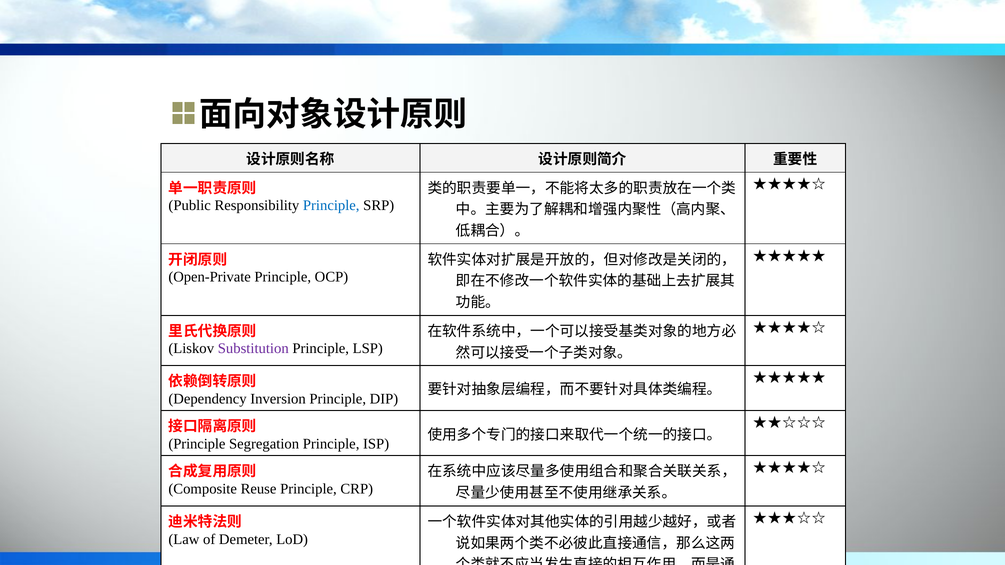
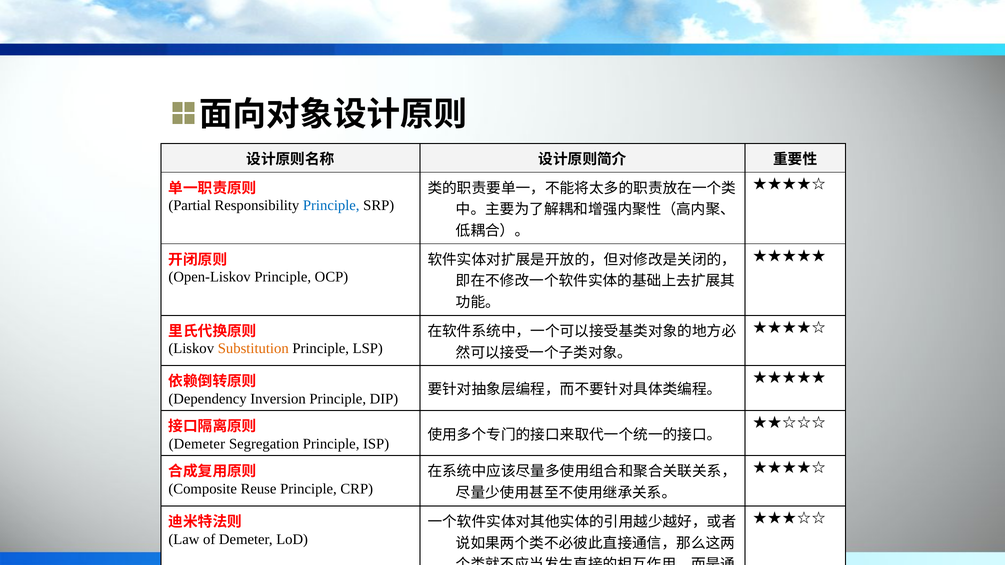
Public: Public -> Partial
Open-Private: Open-Private -> Open-Liskov
Substitution colour: purple -> orange
Principle at (197, 444): Principle -> Demeter
